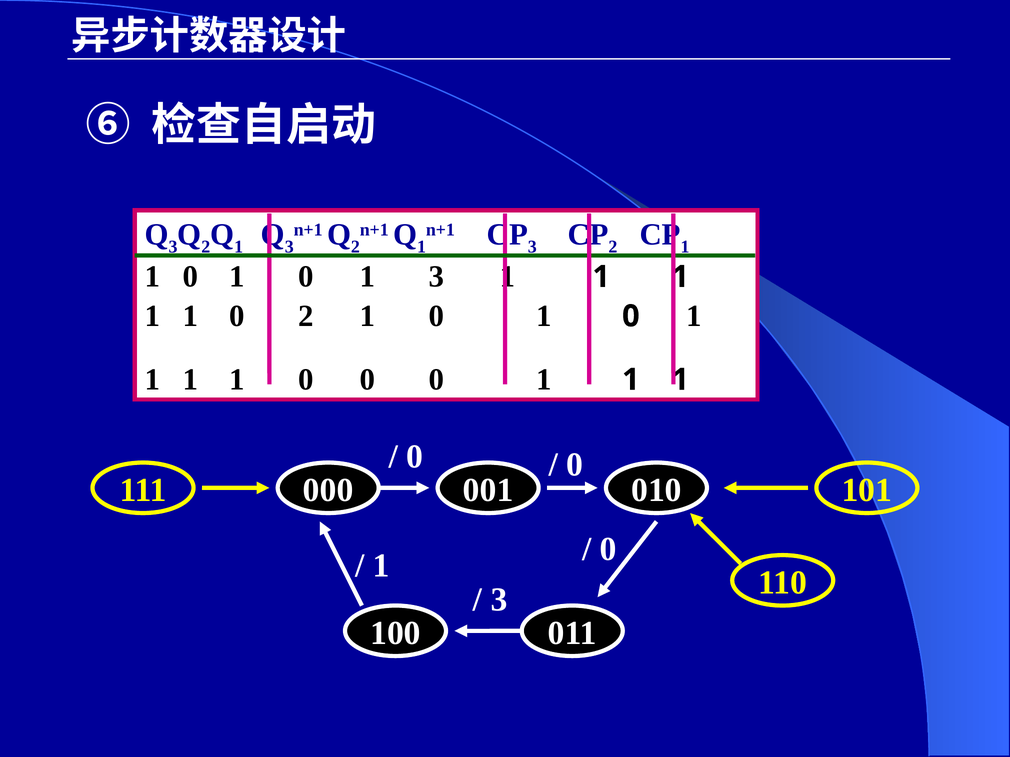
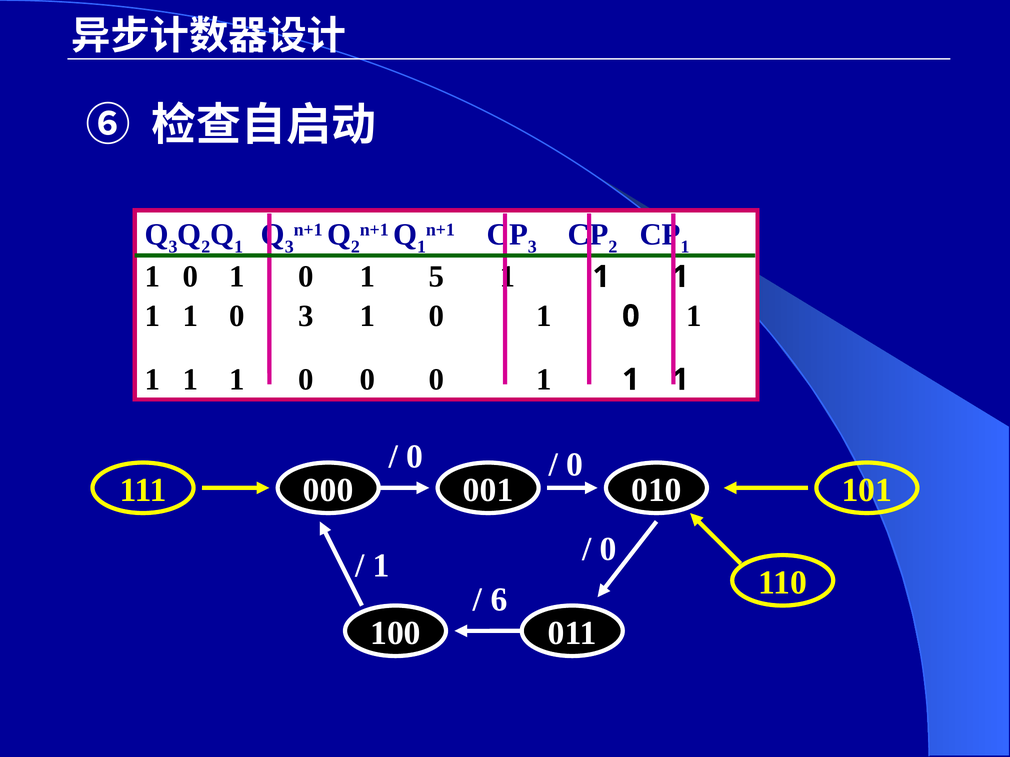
1 3: 3 -> 5
0 2: 2 -> 3
3 at (499, 600): 3 -> 6
